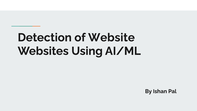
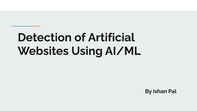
Website: Website -> Artificial
